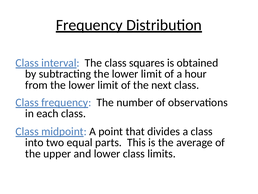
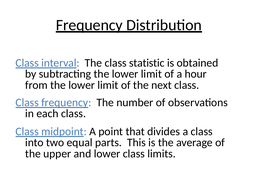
squares: squares -> statistic
